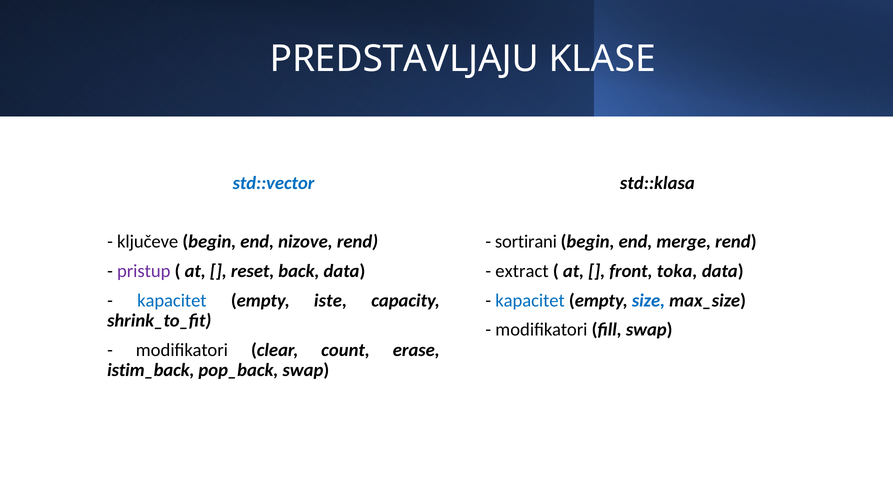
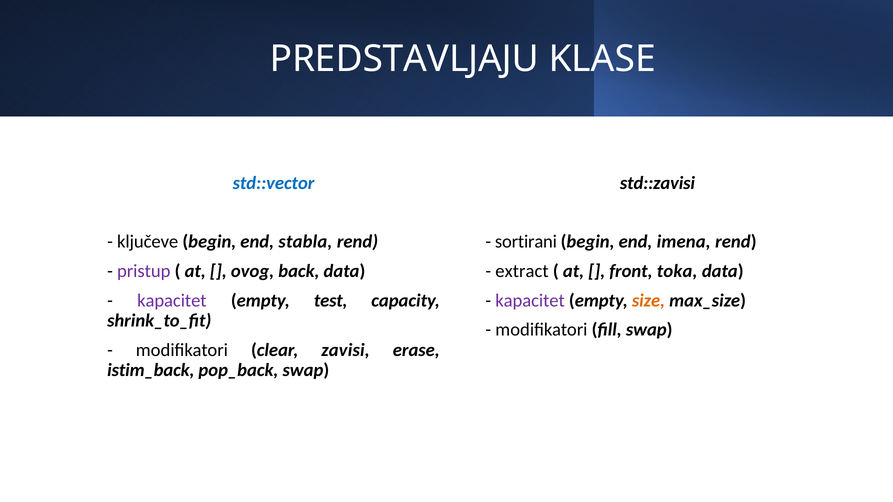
std::klasa: std::klasa -> std::zavisi
merge: merge -> imena
nizove: nizove -> stabla
reset: reset -> ovog
kapacitet at (530, 301) colour: blue -> purple
size colour: blue -> orange
kapacitet at (172, 301) colour: blue -> purple
iste: iste -> test
count: count -> zavisi
